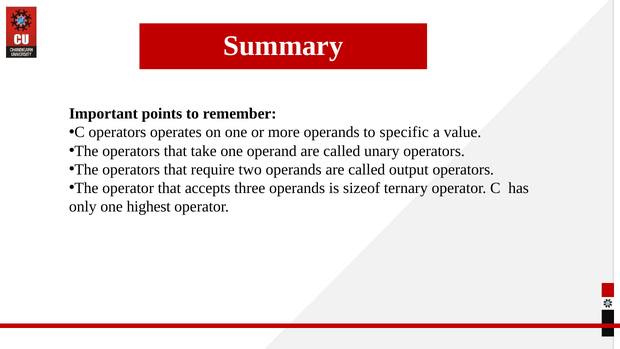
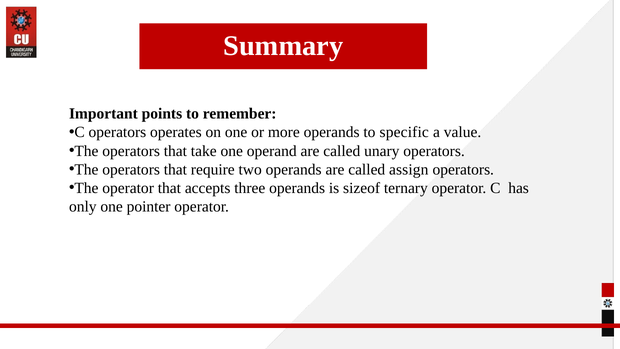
output: output -> assign
highest: highest -> pointer
